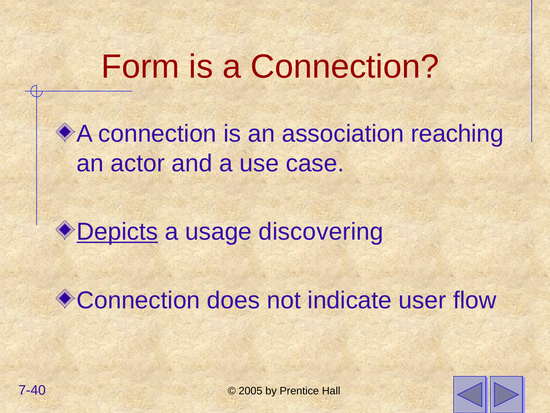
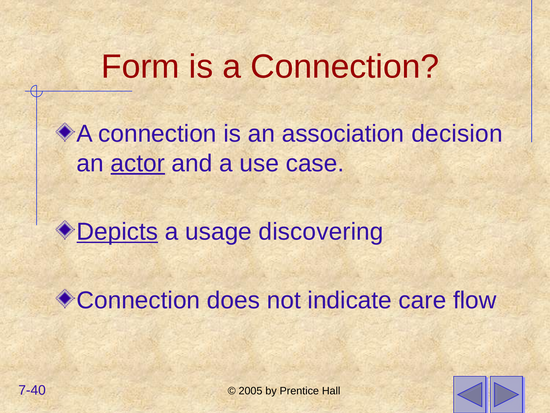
reaching: reaching -> decision
actor underline: none -> present
user: user -> care
